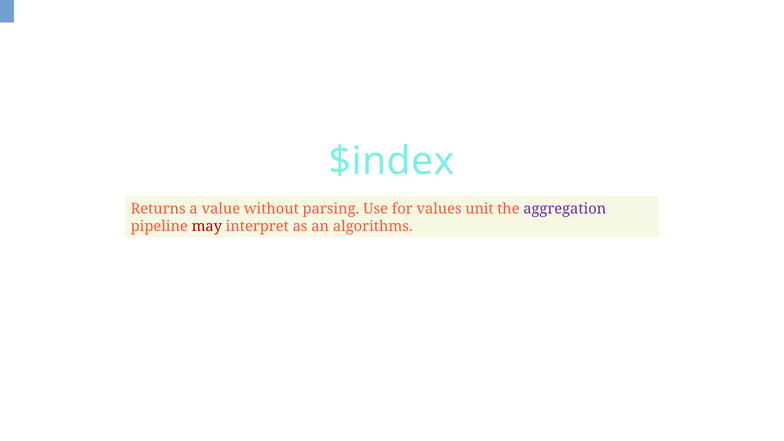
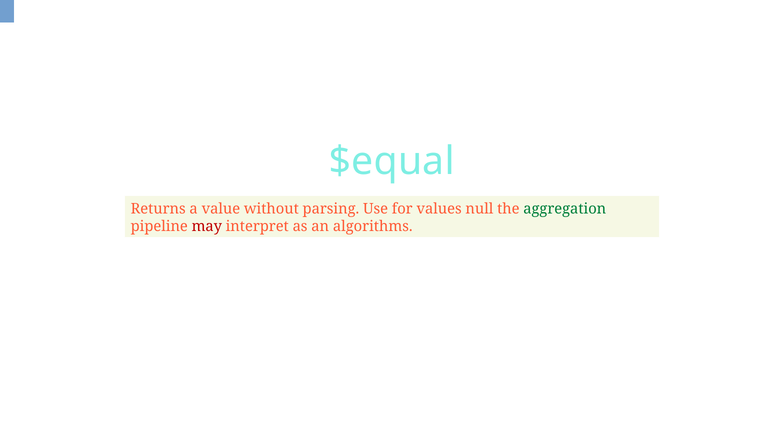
$index: $index -> $equal
unit: unit -> null
aggregation colour: purple -> green
